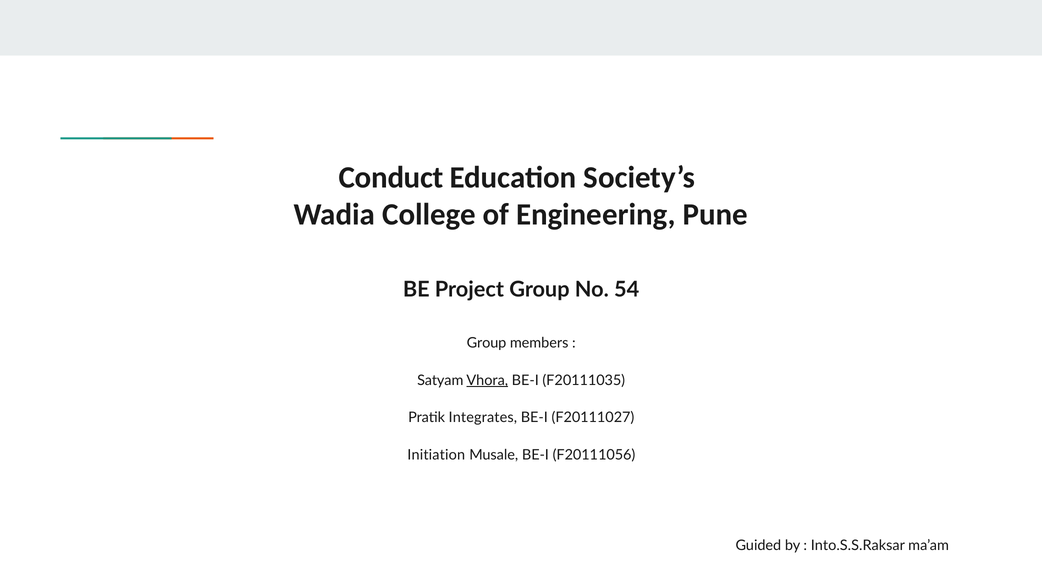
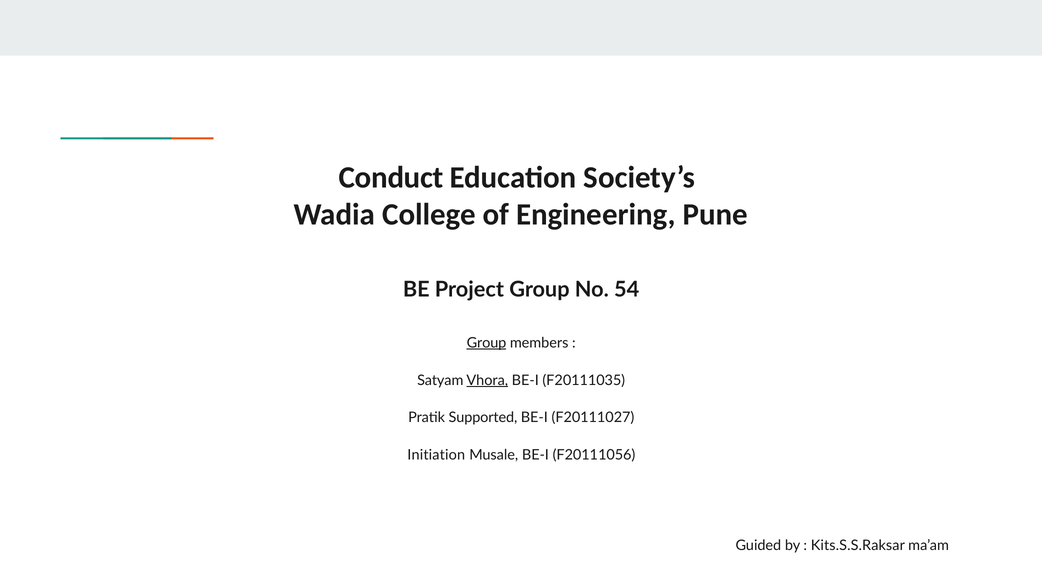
Group at (486, 343) underline: none -> present
Integrates: Integrates -> Supported
Into.S.S.Raksar: Into.S.S.Raksar -> Kits.S.S.Raksar
